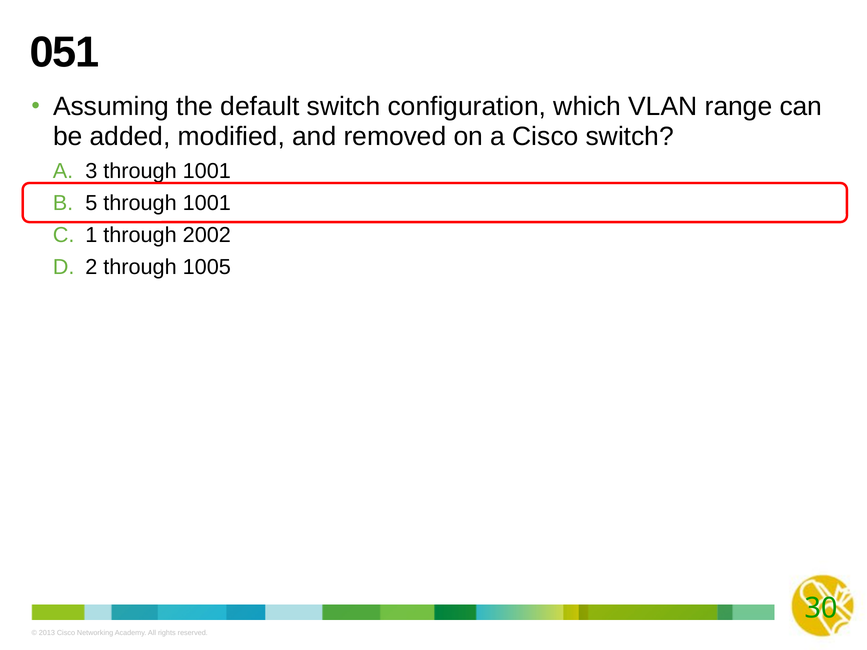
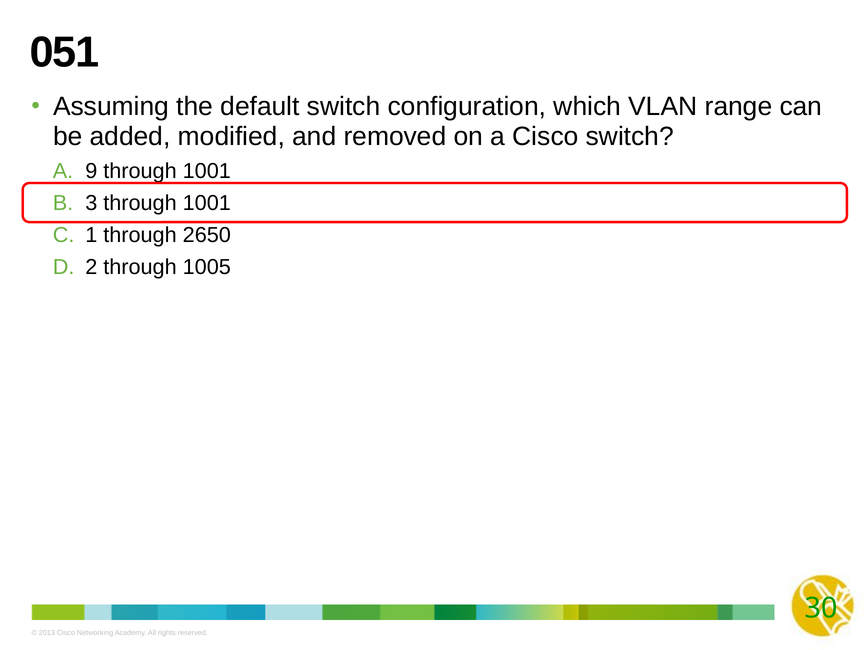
3: 3 -> 9
5: 5 -> 3
2002: 2002 -> 2650
